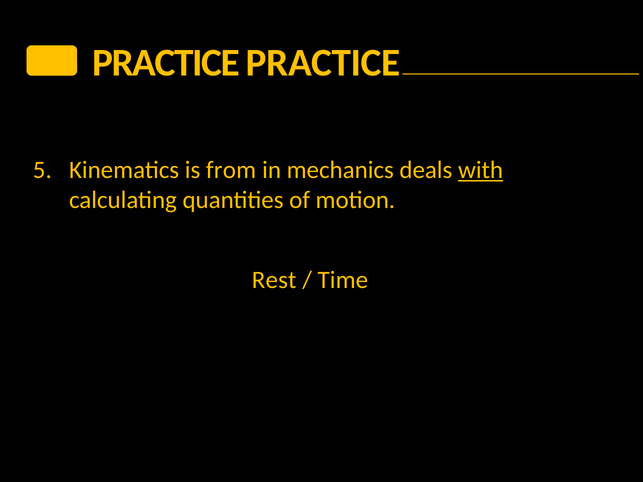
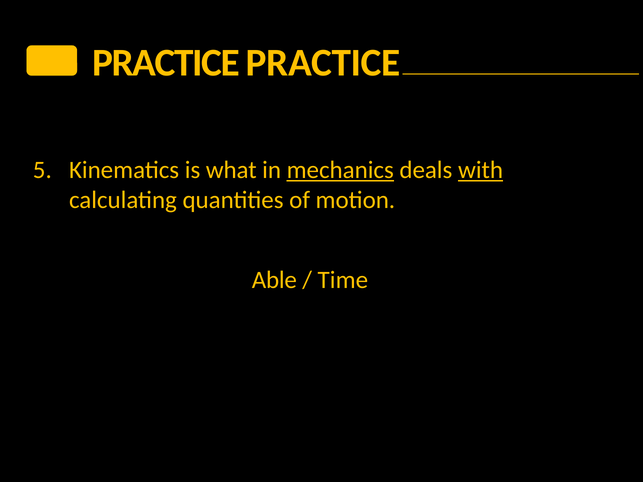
from: from -> what
mechanics underline: none -> present
Rest: Rest -> Able
